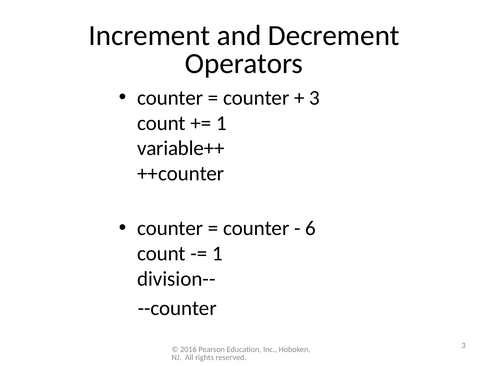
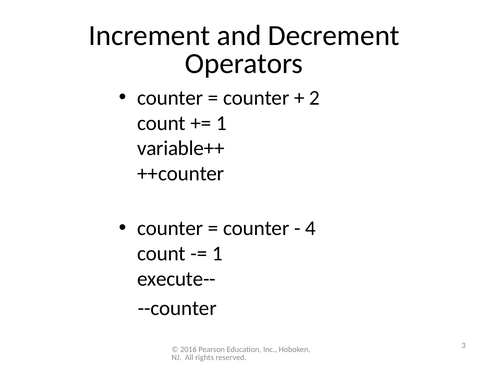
3 at (315, 98): 3 -> 2
6: 6 -> 4
division--: division-- -> execute--
